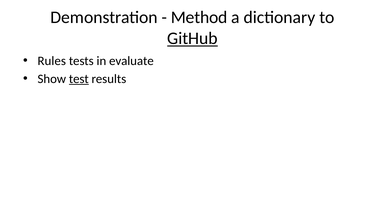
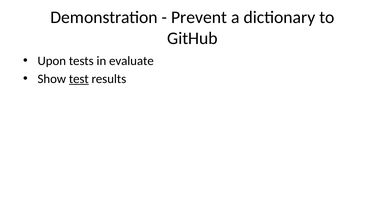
Method: Method -> Prevent
GitHub underline: present -> none
Rules: Rules -> Upon
